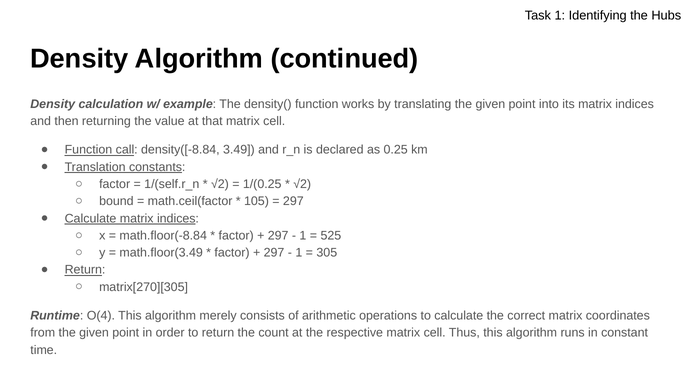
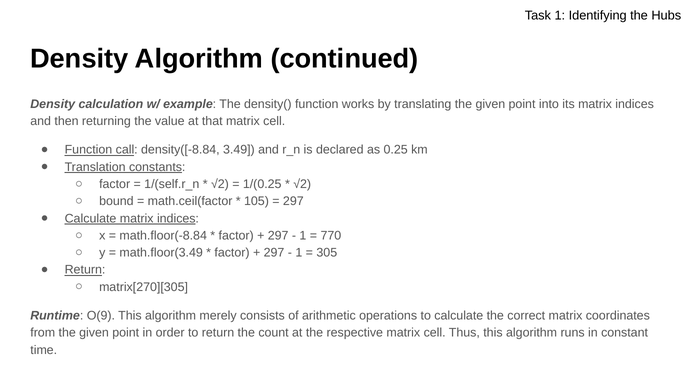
525: 525 -> 770
O(4: O(4 -> O(9
